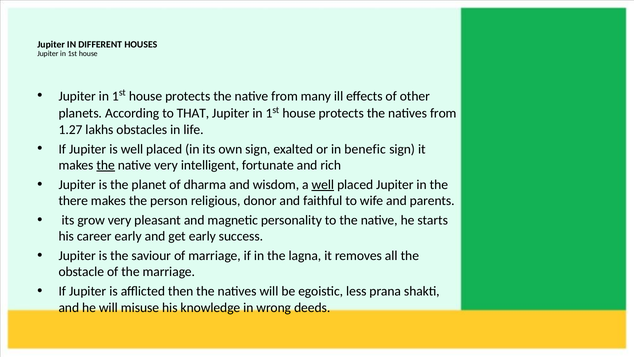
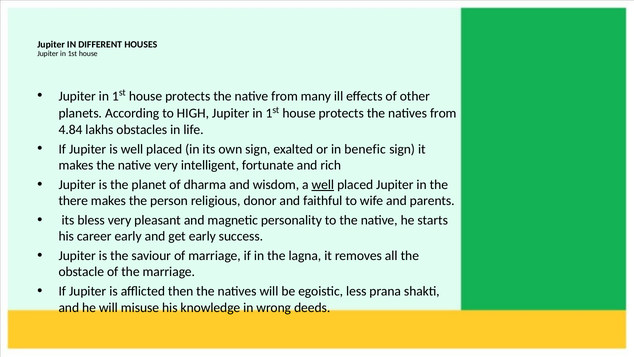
THAT: THAT -> HIGH
1.27: 1.27 -> 4.84
the at (106, 165) underline: present -> none
grow: grow -> bless
